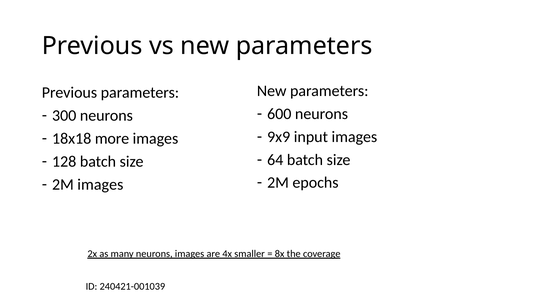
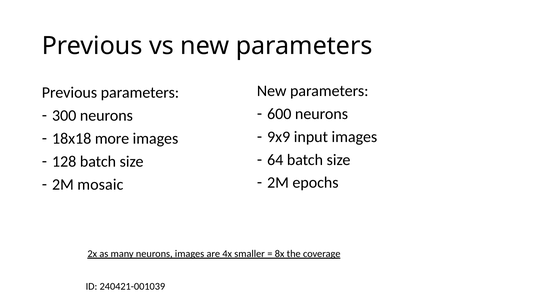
2M images: images -> mosaic
